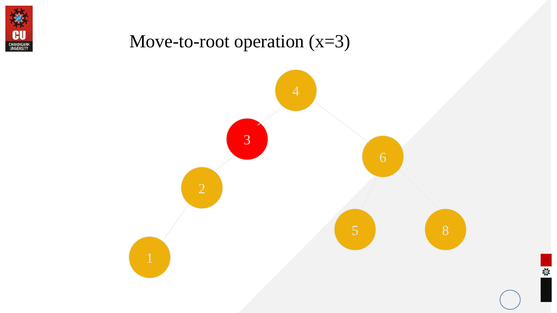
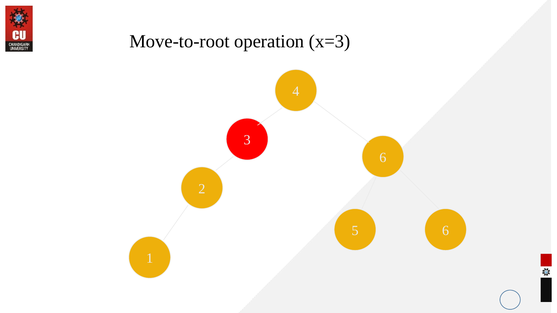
5 8: 8 -> 6
